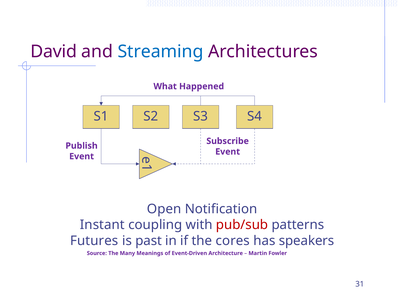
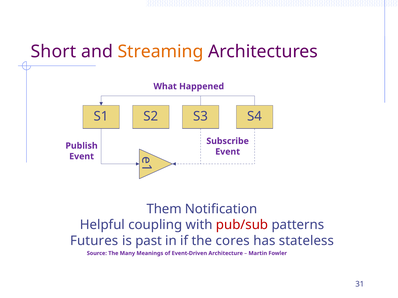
David: David -> Short
Streaming colour: blue -> orange
Open: Open -> Them
Instant: Instant -> Helpful
speakers: speakers -> stateless
